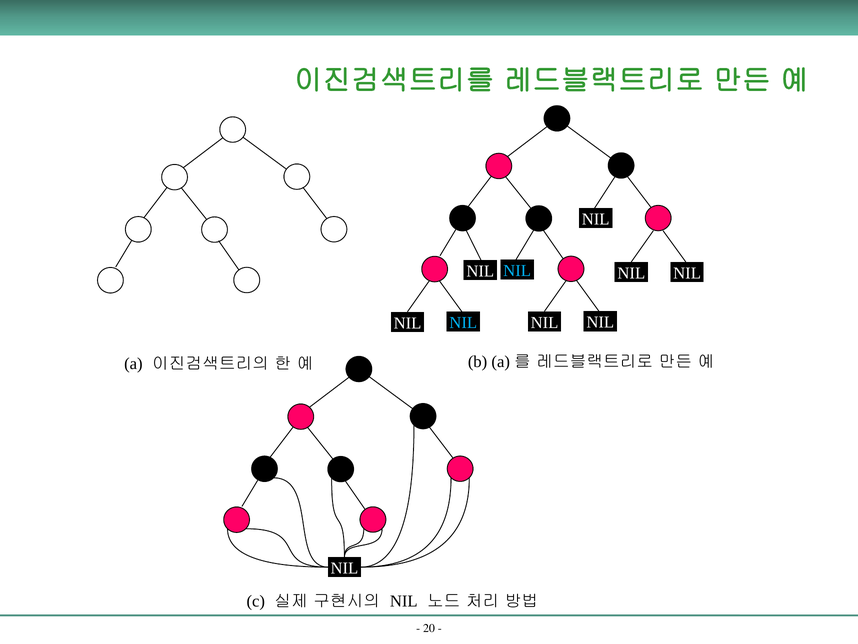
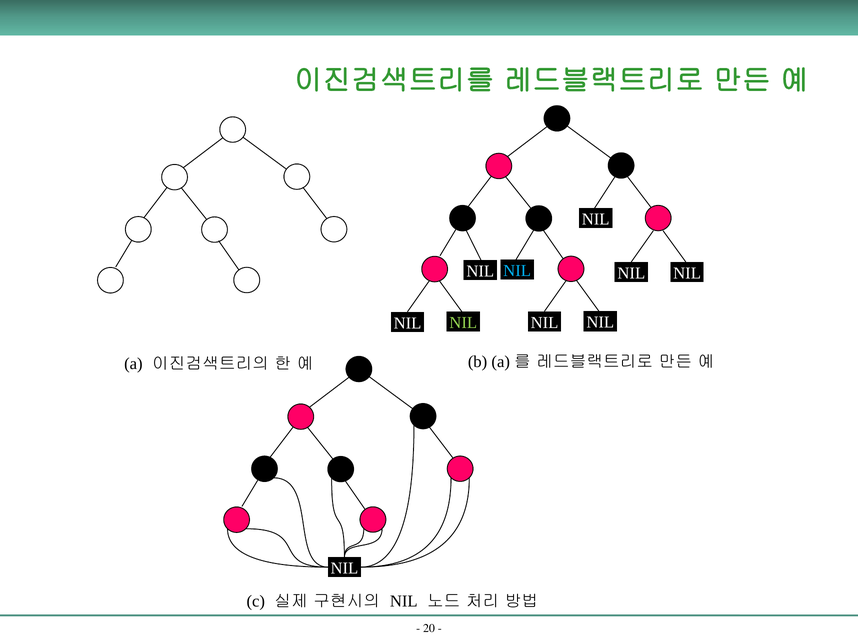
NIL at (463, 323) colour: light blue -> light green
